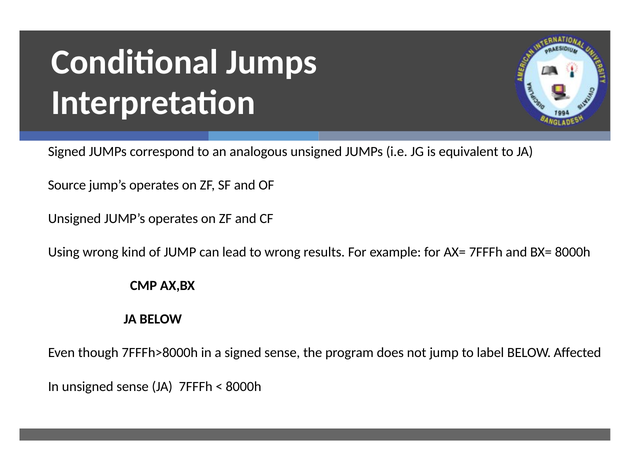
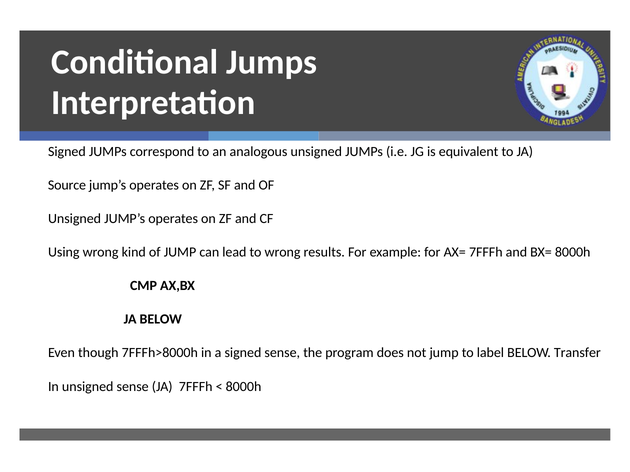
Affected: Affected -> Transfer
